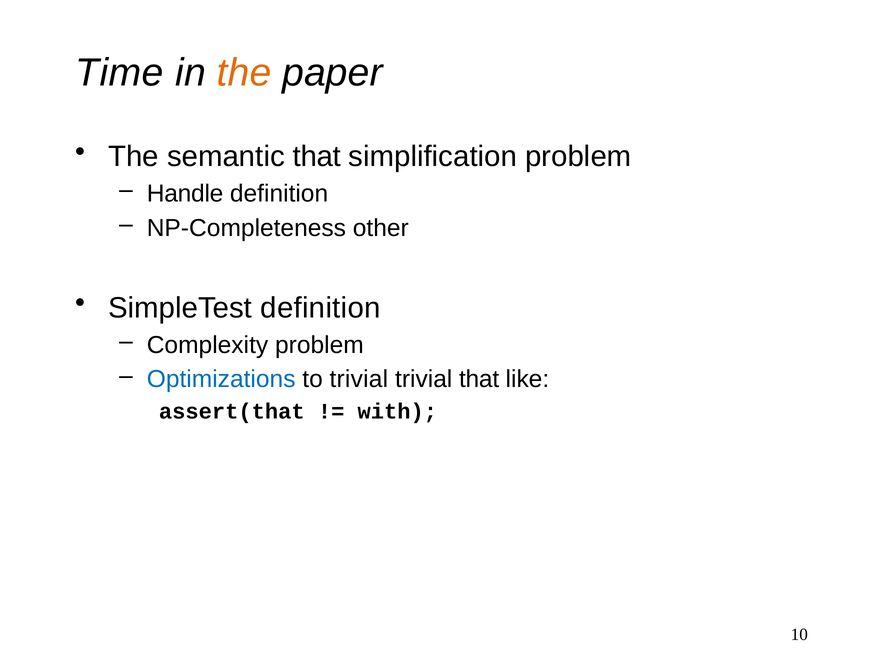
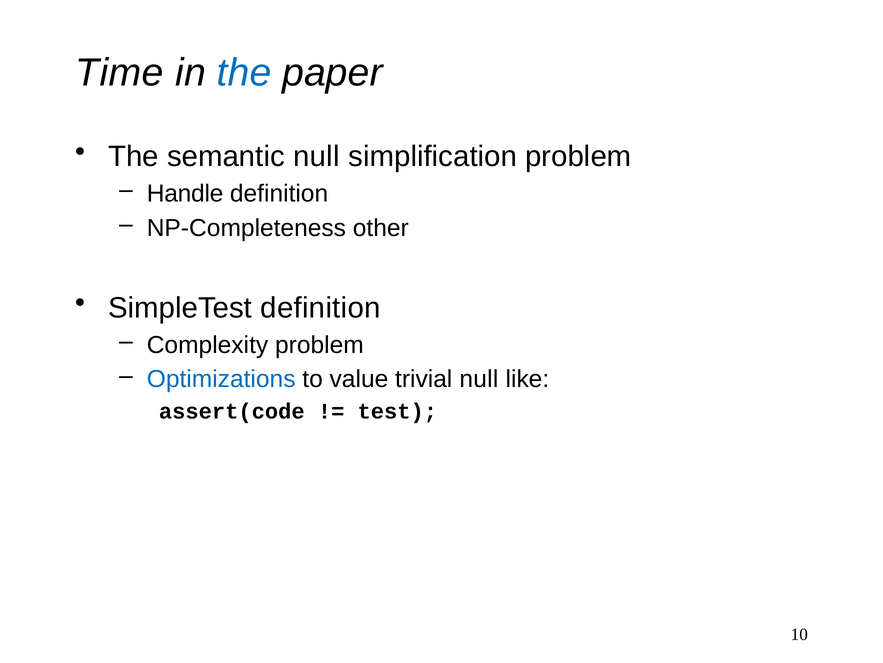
the at (244, 73) colour: orange -> blue
semantic that: that -> null
to trivial: trivial -> value
trivial that: that -> null
assert(that: assert(that -> assert(code
with: with -> test
